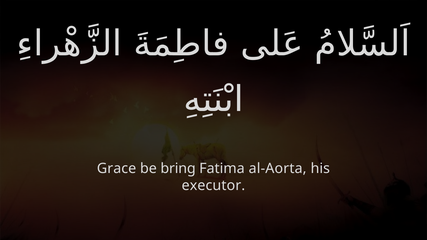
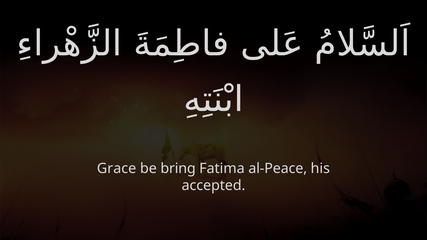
al-Aorta: al-Aorta -> al-Peace
executor: executor -> accepted
